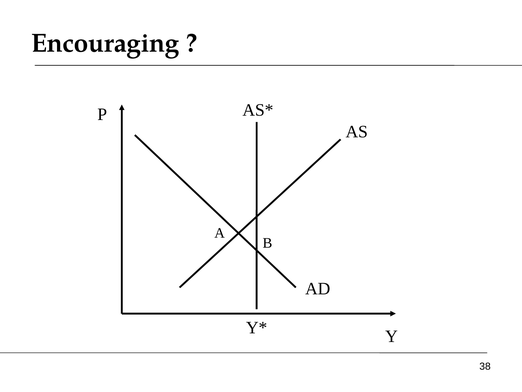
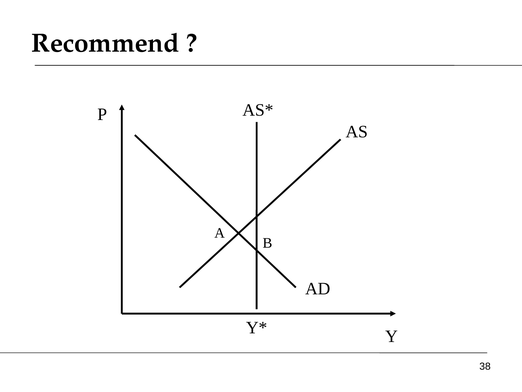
Encouraging: Encouraging -> Recommend
